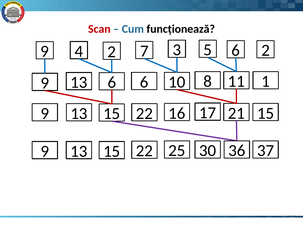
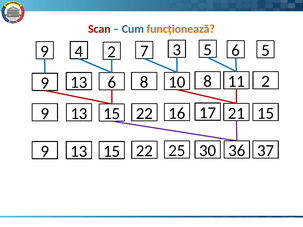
funcționează colour: black -> orange
2 at (266, 50): 2 -> 5
6 at (144, 82): 6 -> 8
1 at (266, 82): 1 -> 2
